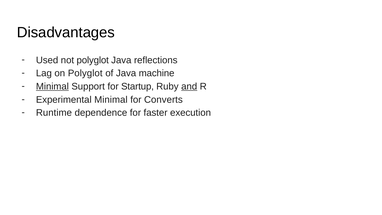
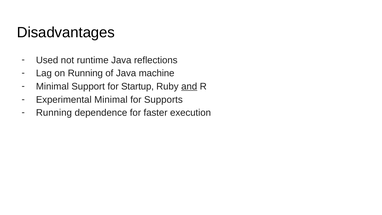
not polyglot: polyglot -> runtime
on Polyglot: Polyglot -> Running
Minimal at (52, 86) underline: present -> none
Converts: Converts -> Supports
Runtime at (54, 113): Runtime -> Running
